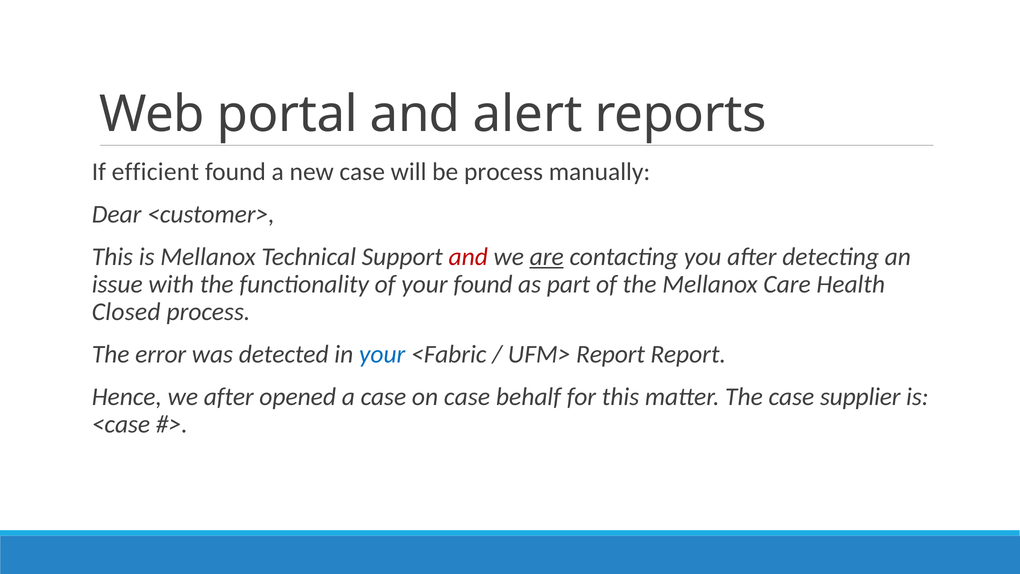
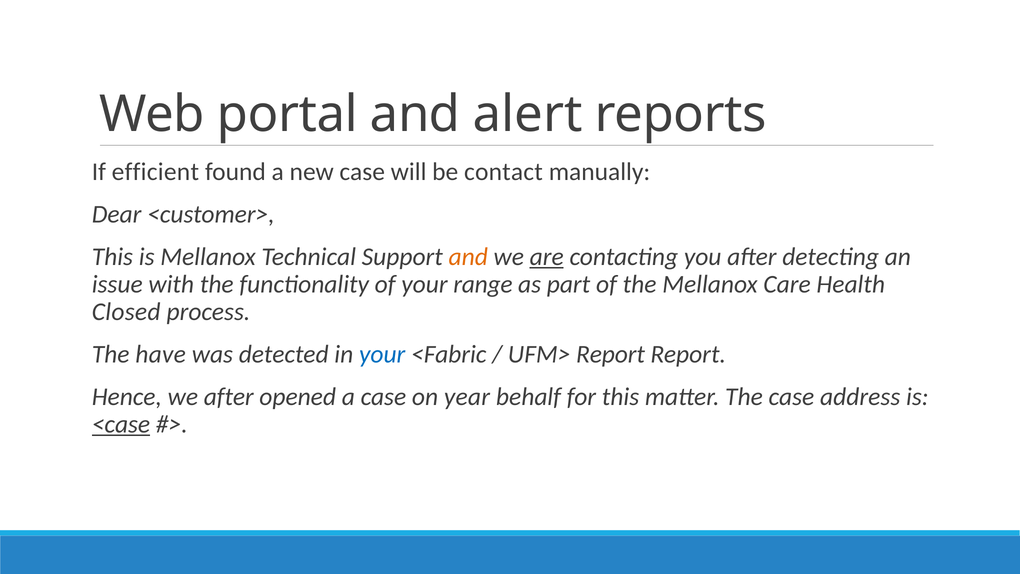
be process: process -> contact
and at (468, 257) colour: red -> orange
your found: found -> range
error: error -> have
on case: case -> year
supplier: supplier -> address
<case underline: none -> present
